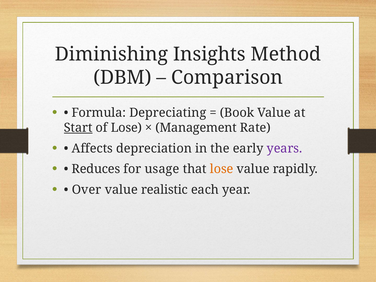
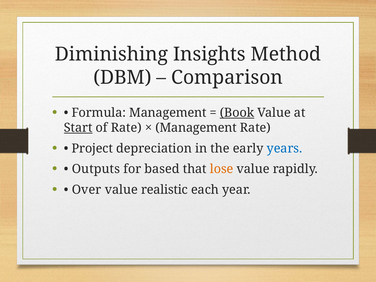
Formula Depreciating: Depreciating -> Management
Book underline: none -> present
of Lose: Lose -> Rate
Affects: Affects -> Project
years colour: purple -> blue
Reduces: Reduces -> Outputs
usage: usage -> based
